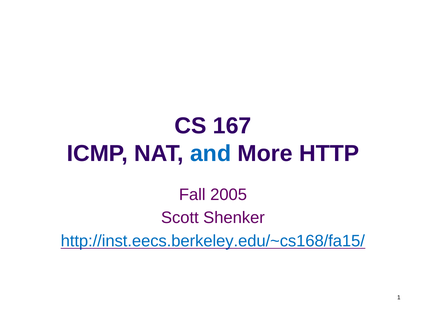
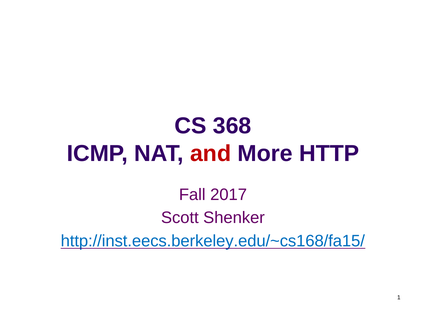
167: 167 -> 368
and colour: blue -> red
2005: 2005 -> 2017
